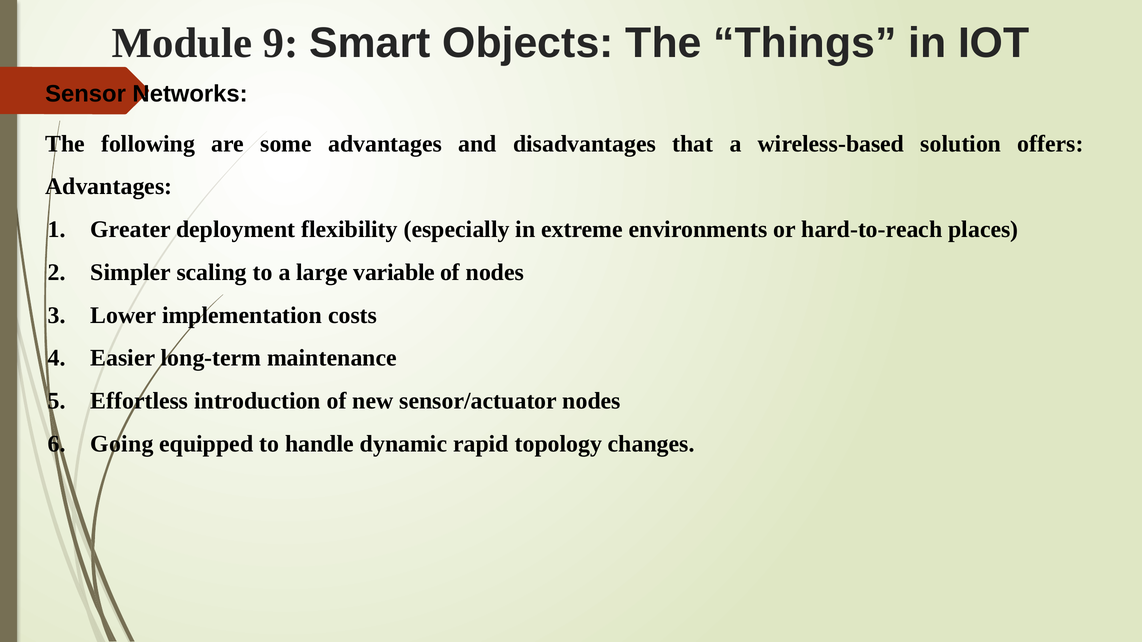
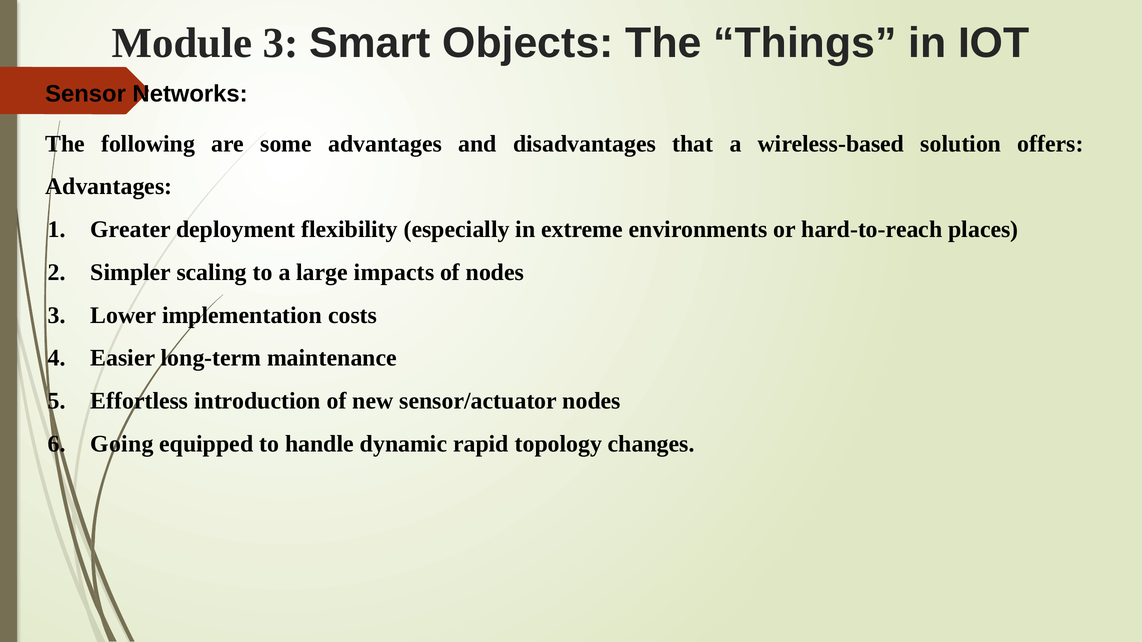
Module 9: 9 -> 3
variable: variable -> impacts
